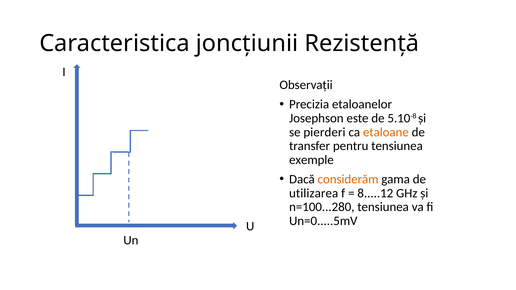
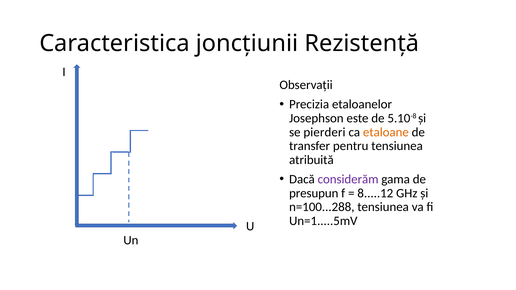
exemple: exemple -> atribuită
considerăm colour: orange -> purple
utilizarea: utilizarea -> presupun
n=100...280: n=100...280 -> n=100...288
Un=0.....5mV: Un=0.....5mV -> Un=1.....5mV
